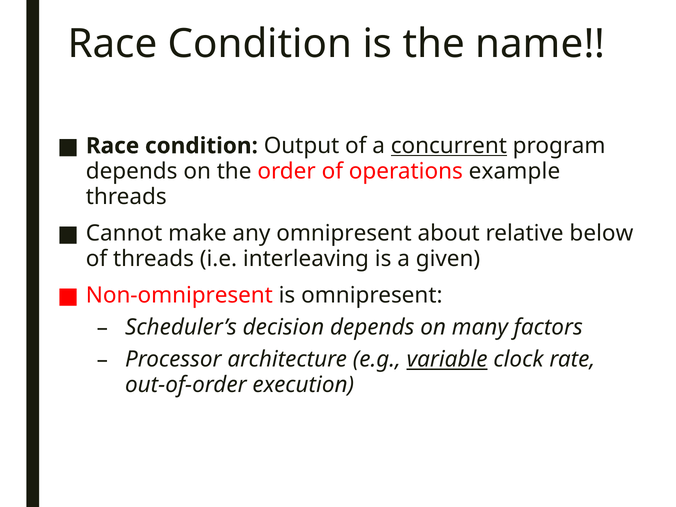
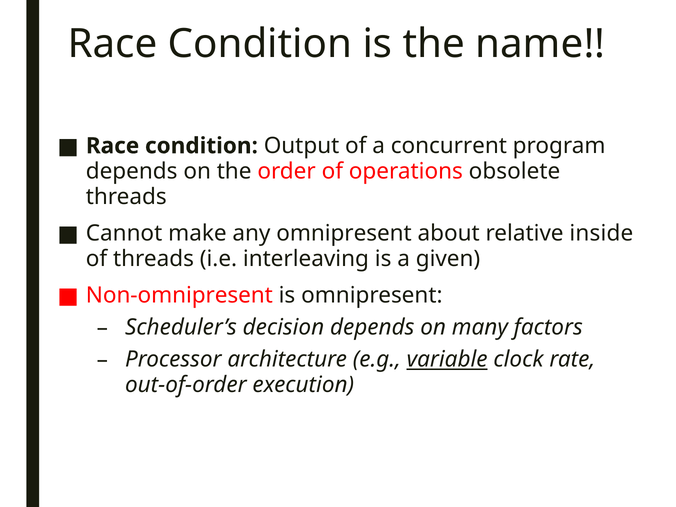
concurrent underline: present -> none
example: example -> obsolete
below: below -> inside
